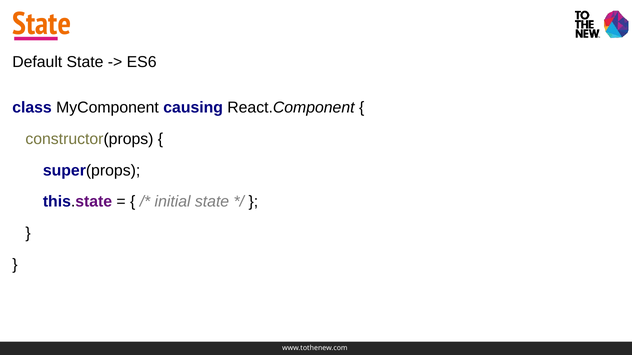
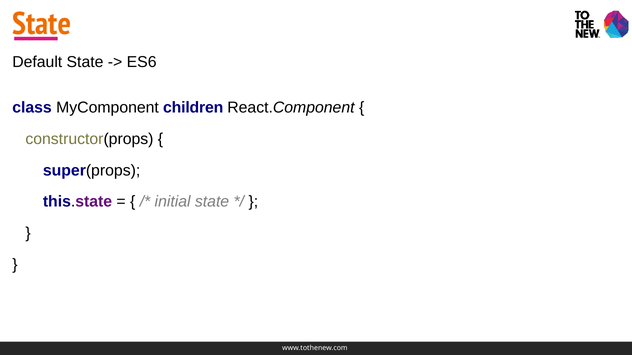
causing: causing -> children
